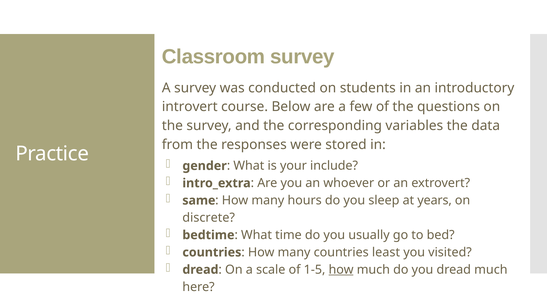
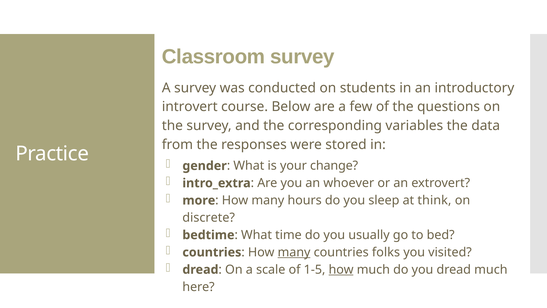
include: include -> change
same: same -> more
years: years -> think
many at (294, 252) underline: none -> present
least: least -> folks
